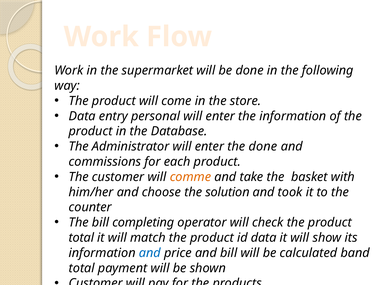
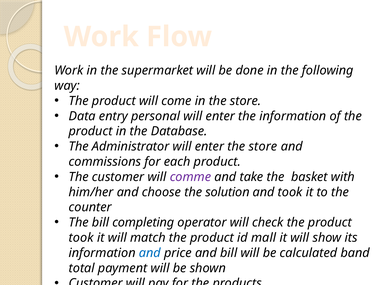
enter the done: done -> store
comme colour: orange -> purple
total at (81, 238): total -> took
id data: data -> mall
